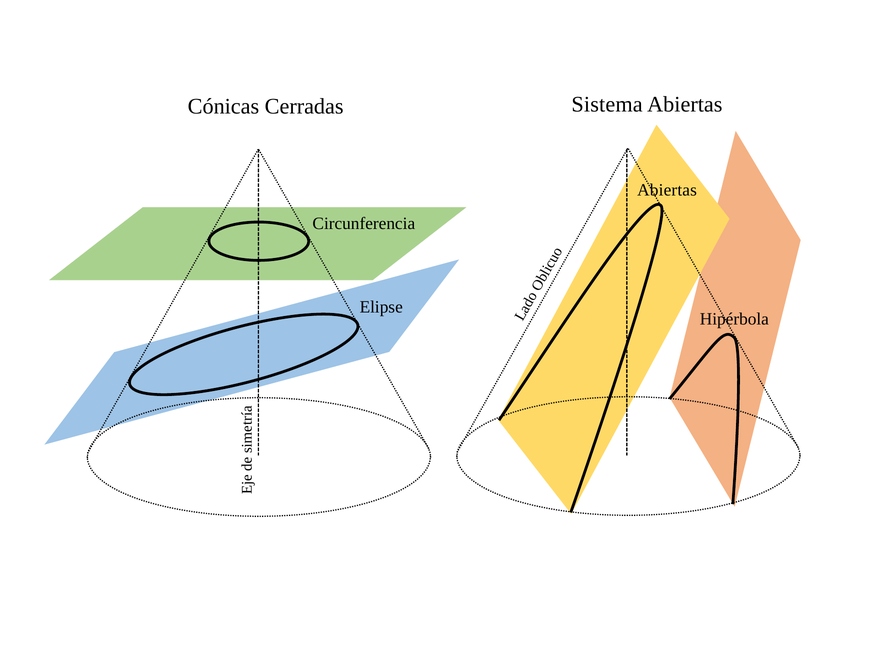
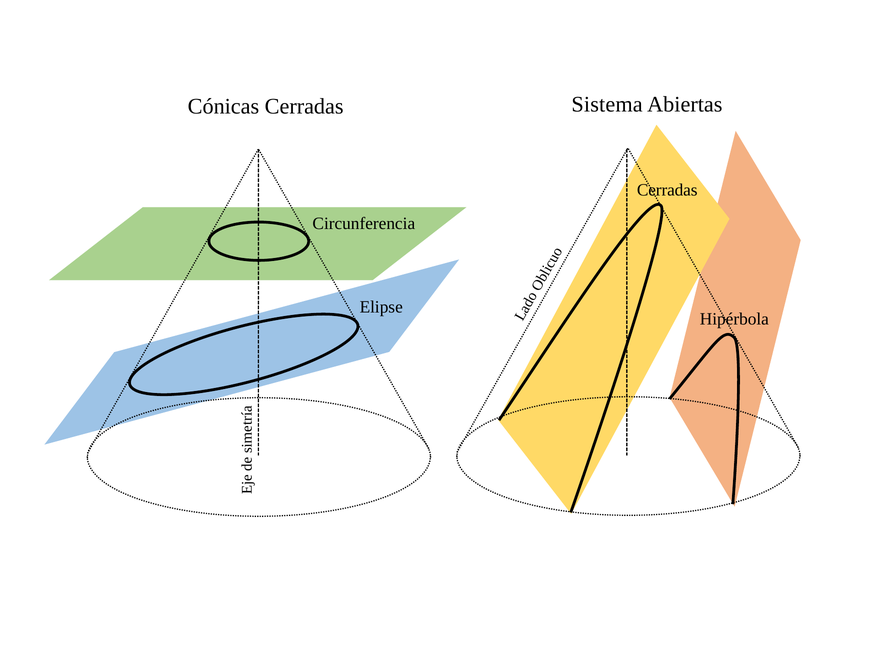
Abiertas at (667, 190): Abiertas -> Cerradas
